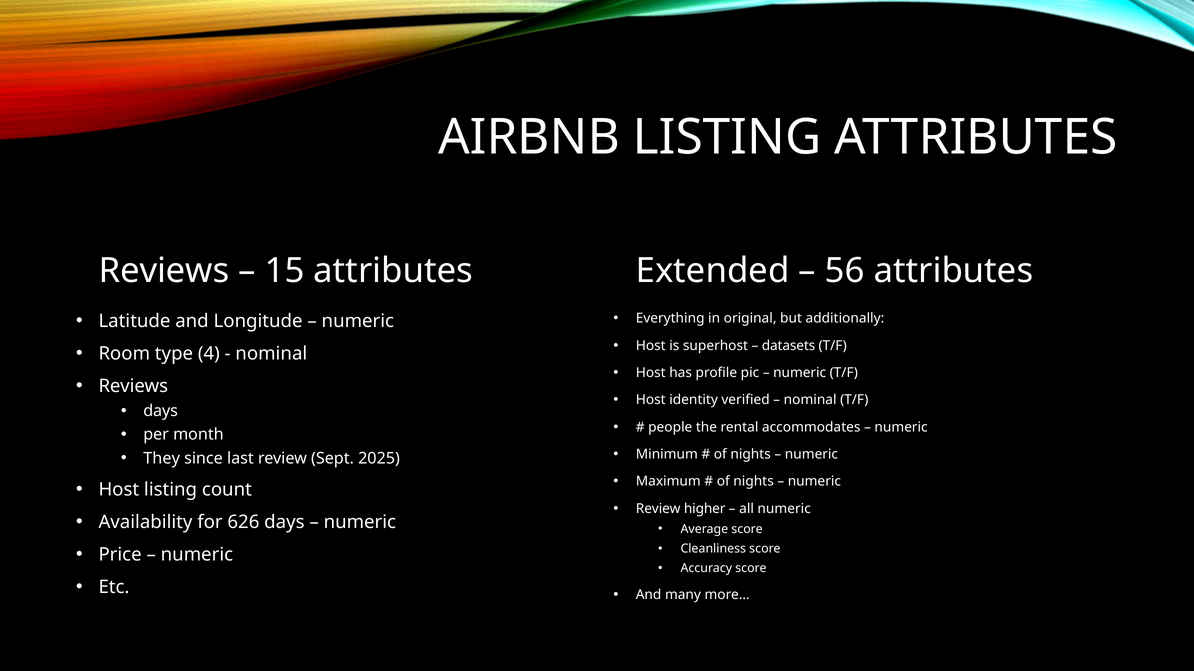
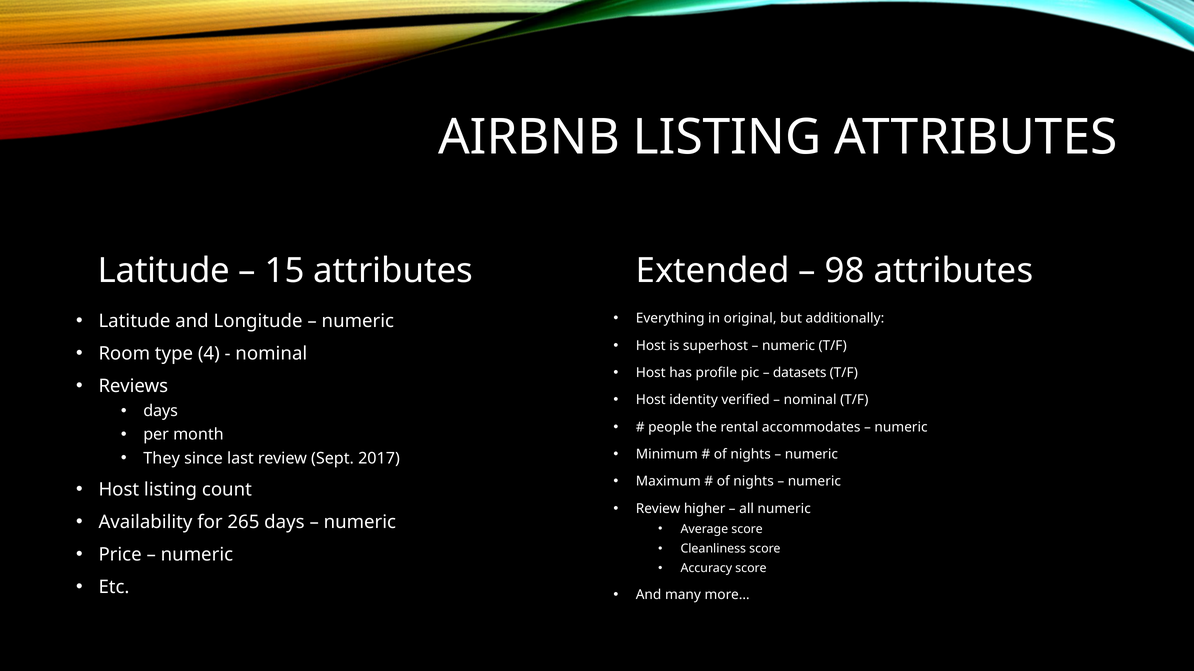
Reviews at (164, 271): Reviews -> Latitude
56: 56 -> 98
datasets at (789, 346): datasets -> numeric
numeric at (800, 373): numeric -> datasets
2025: 2025 -> 2017
626: 626 -> 265
